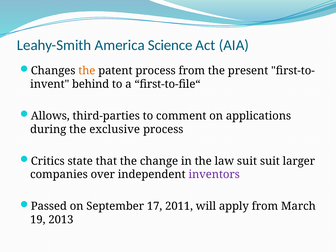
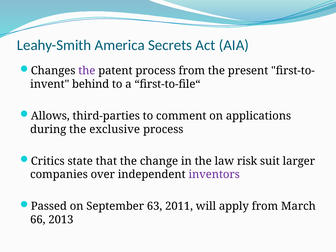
Science: Science -> Secrets
the at (87, 71) colour: orange -> purple
law suit: suit -> risk
17: 17 -> 63
19: 19 -> 66
